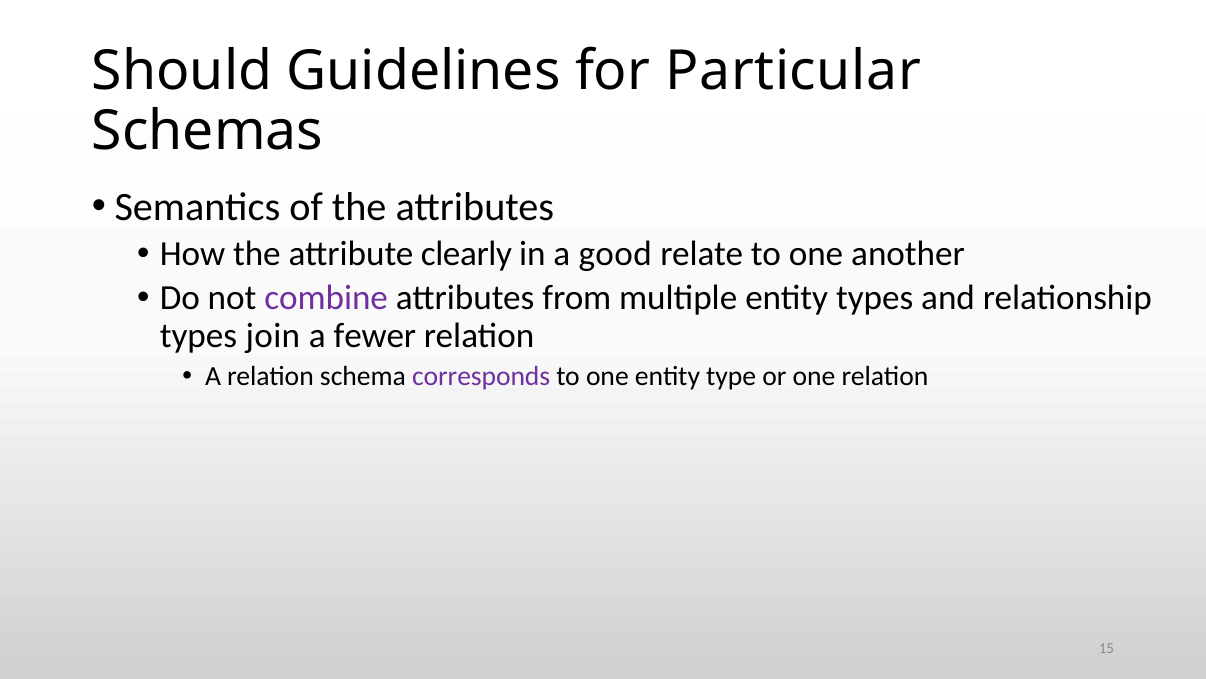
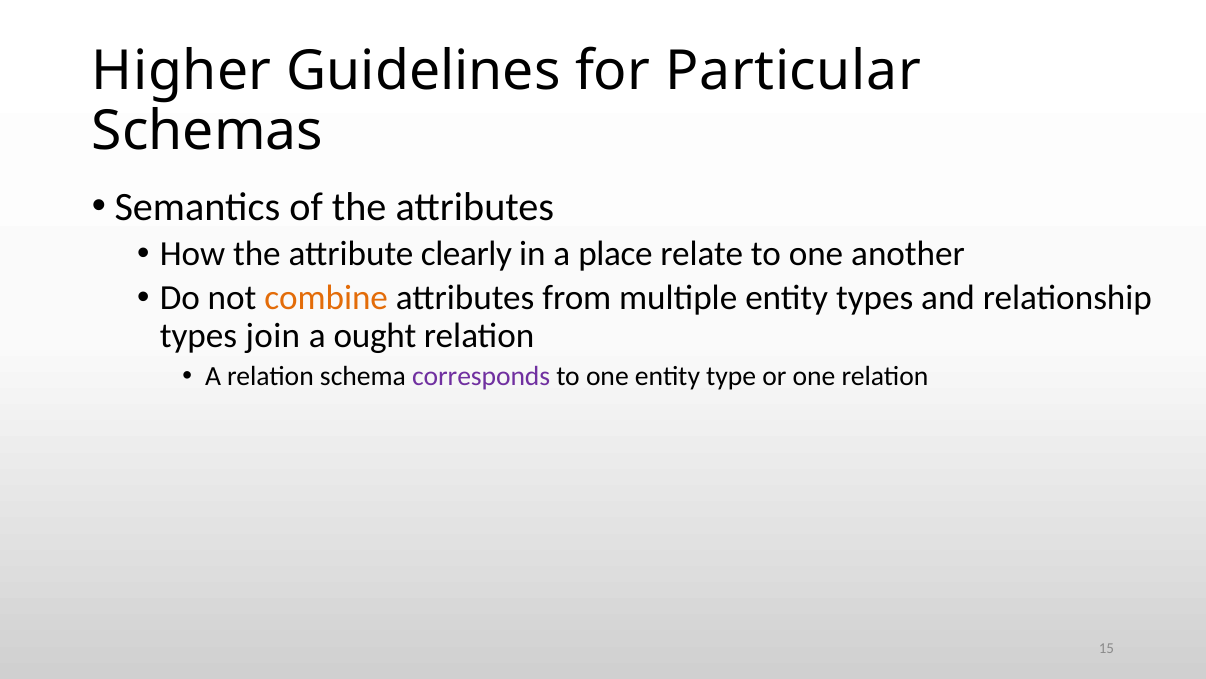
Should: Should -> Higher
good: good -> place
combine colour: purple -> orange
fewer: fewer -> ought
